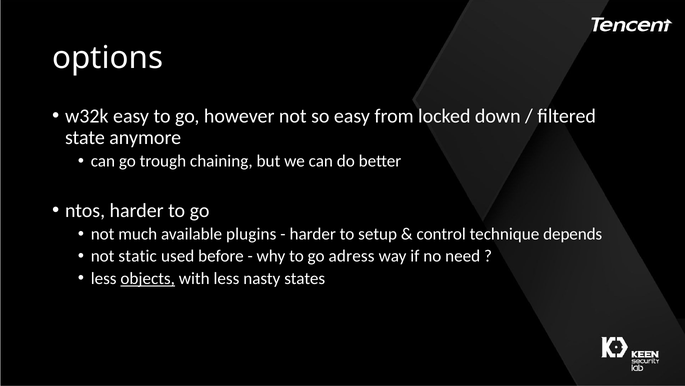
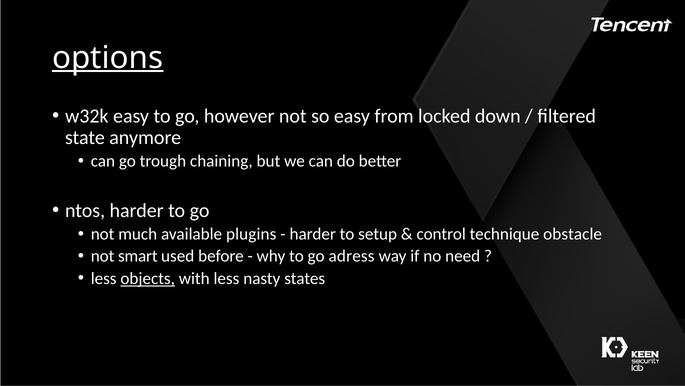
options underline: none -> present
depends: depends -> obstacle
static: static -> smart
